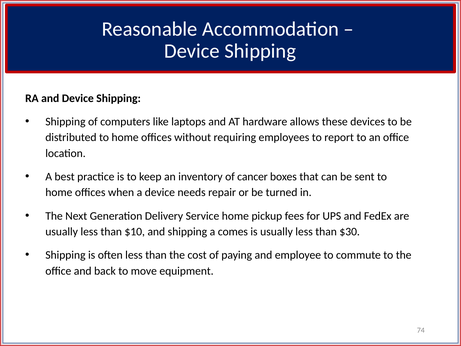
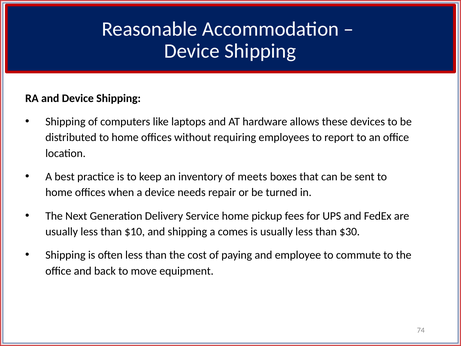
cancer: cancer -> meets
